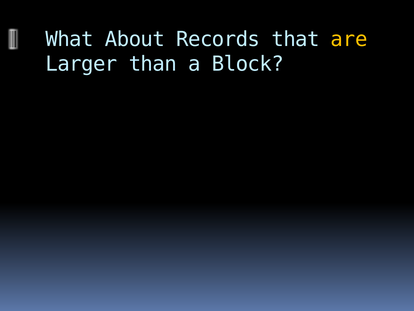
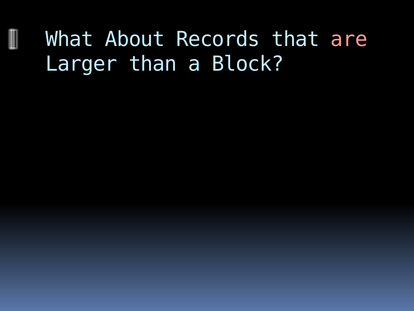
are colour: yellow -> pink
